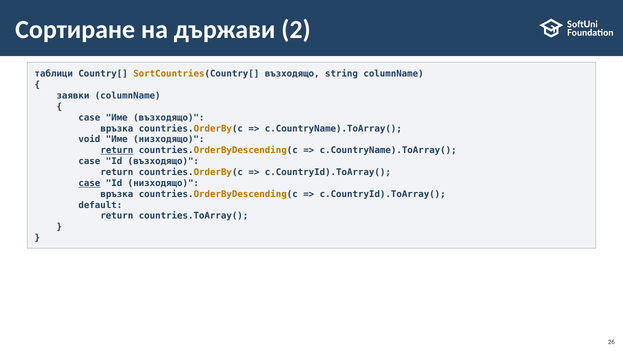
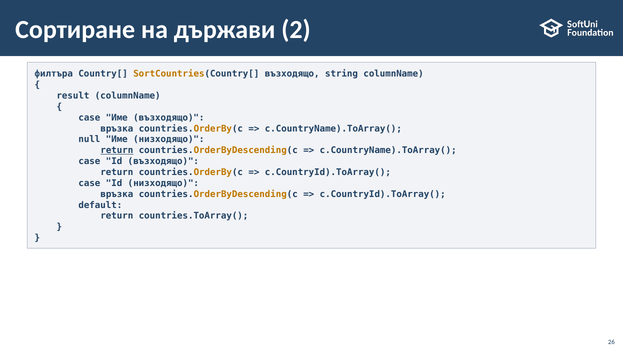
таблици: таблици -> филтъра
заявки: заявки -> result
void: void -> null
case at (89, 183) underline: present -> none
